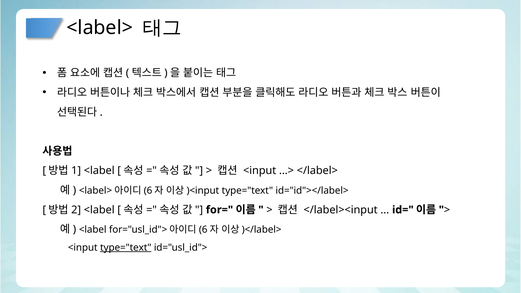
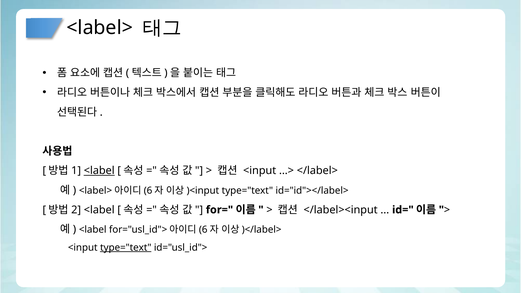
<label at (99, 171) underline: none -> present
